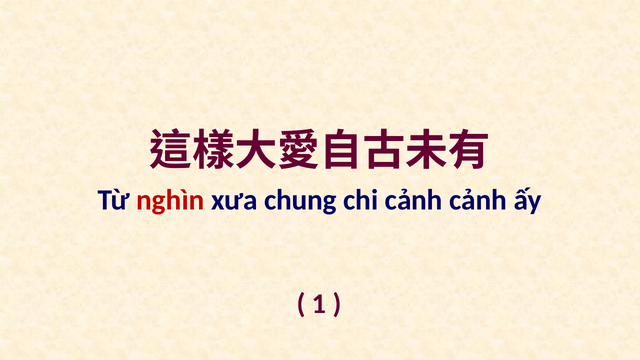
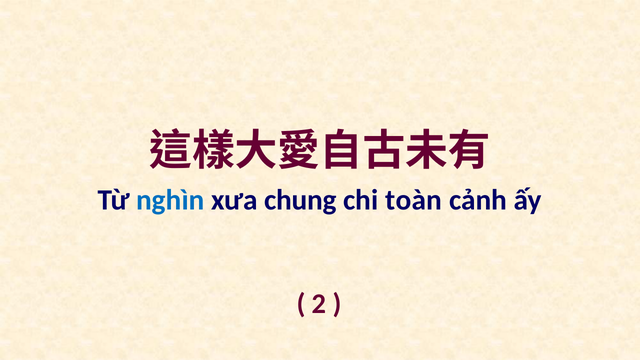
nghìn colour: red -> blue
chi cảnh: cảnh -> toàn
1: 1 -> 2
